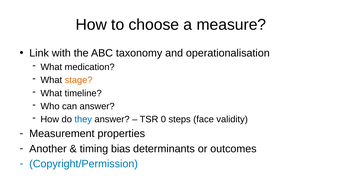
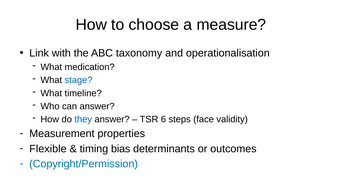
stage colour: orange -> blue
0: 0 -> 6
Another: Another -> Flexible
